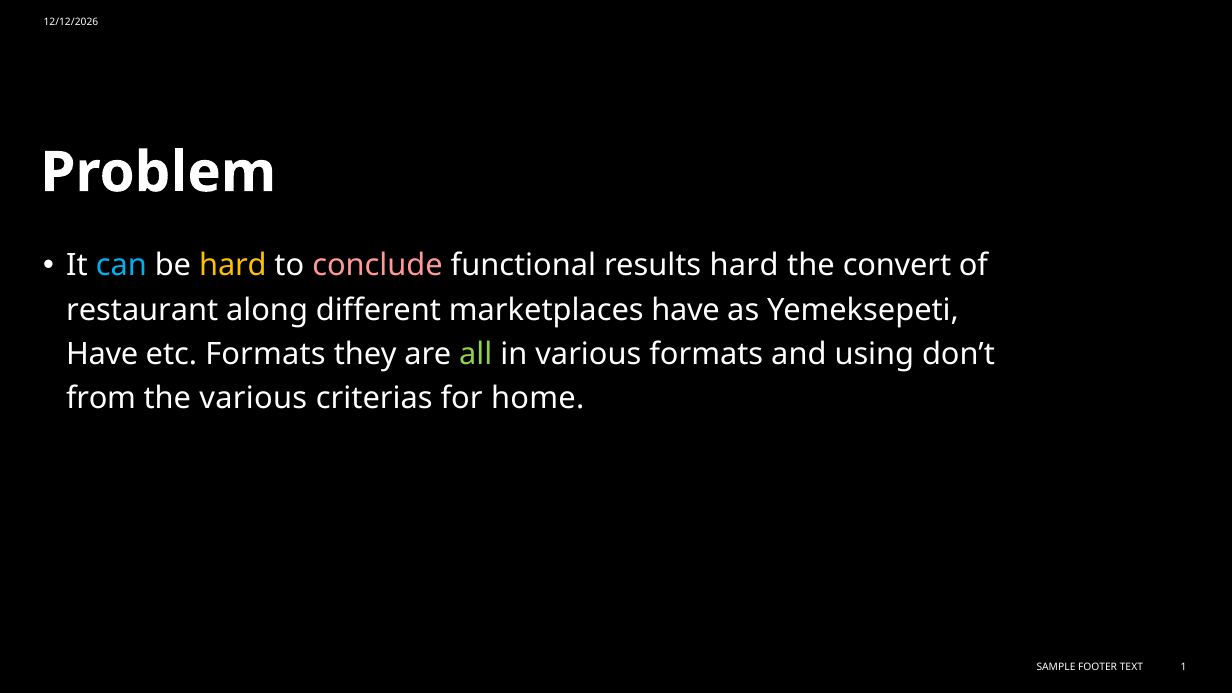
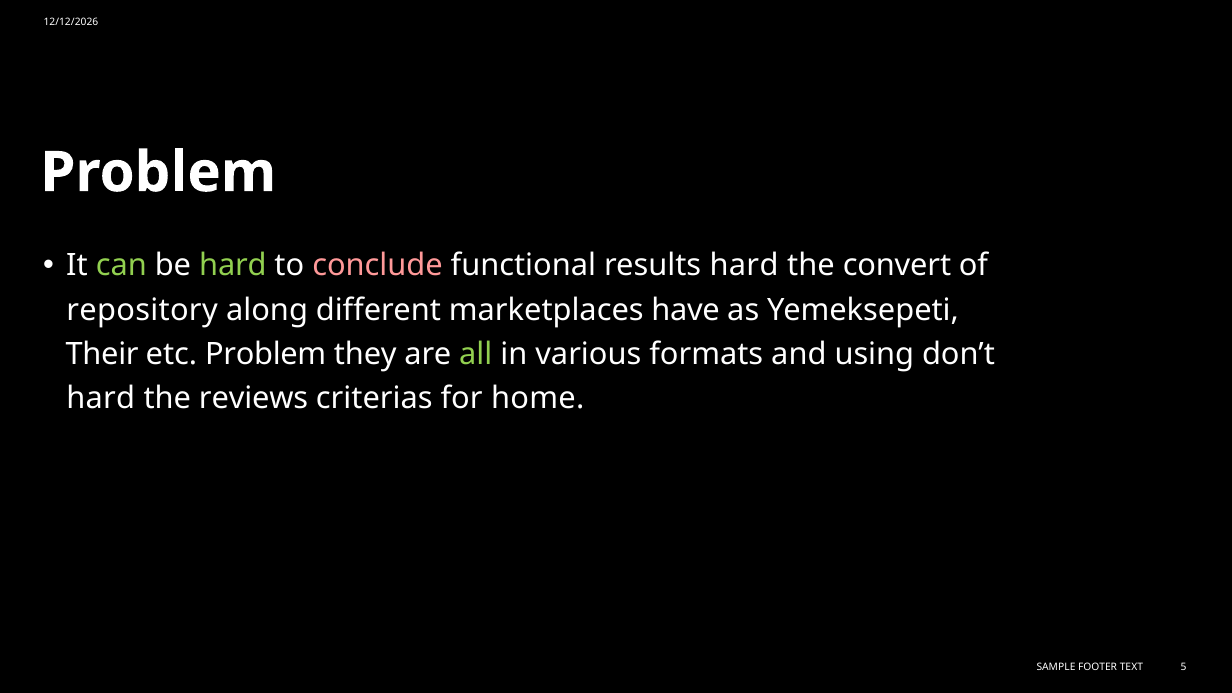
can colour: light blue -> light green
hard at (233, 266) colour: yellow -> light green
restaurant: restaurant -> repository
Have at (102, 354): Have -> Their
etc Formats: Formats -> Problem
from at (101, 399): from -> hard
the various: various -> reviews
1: 1 -> 5
